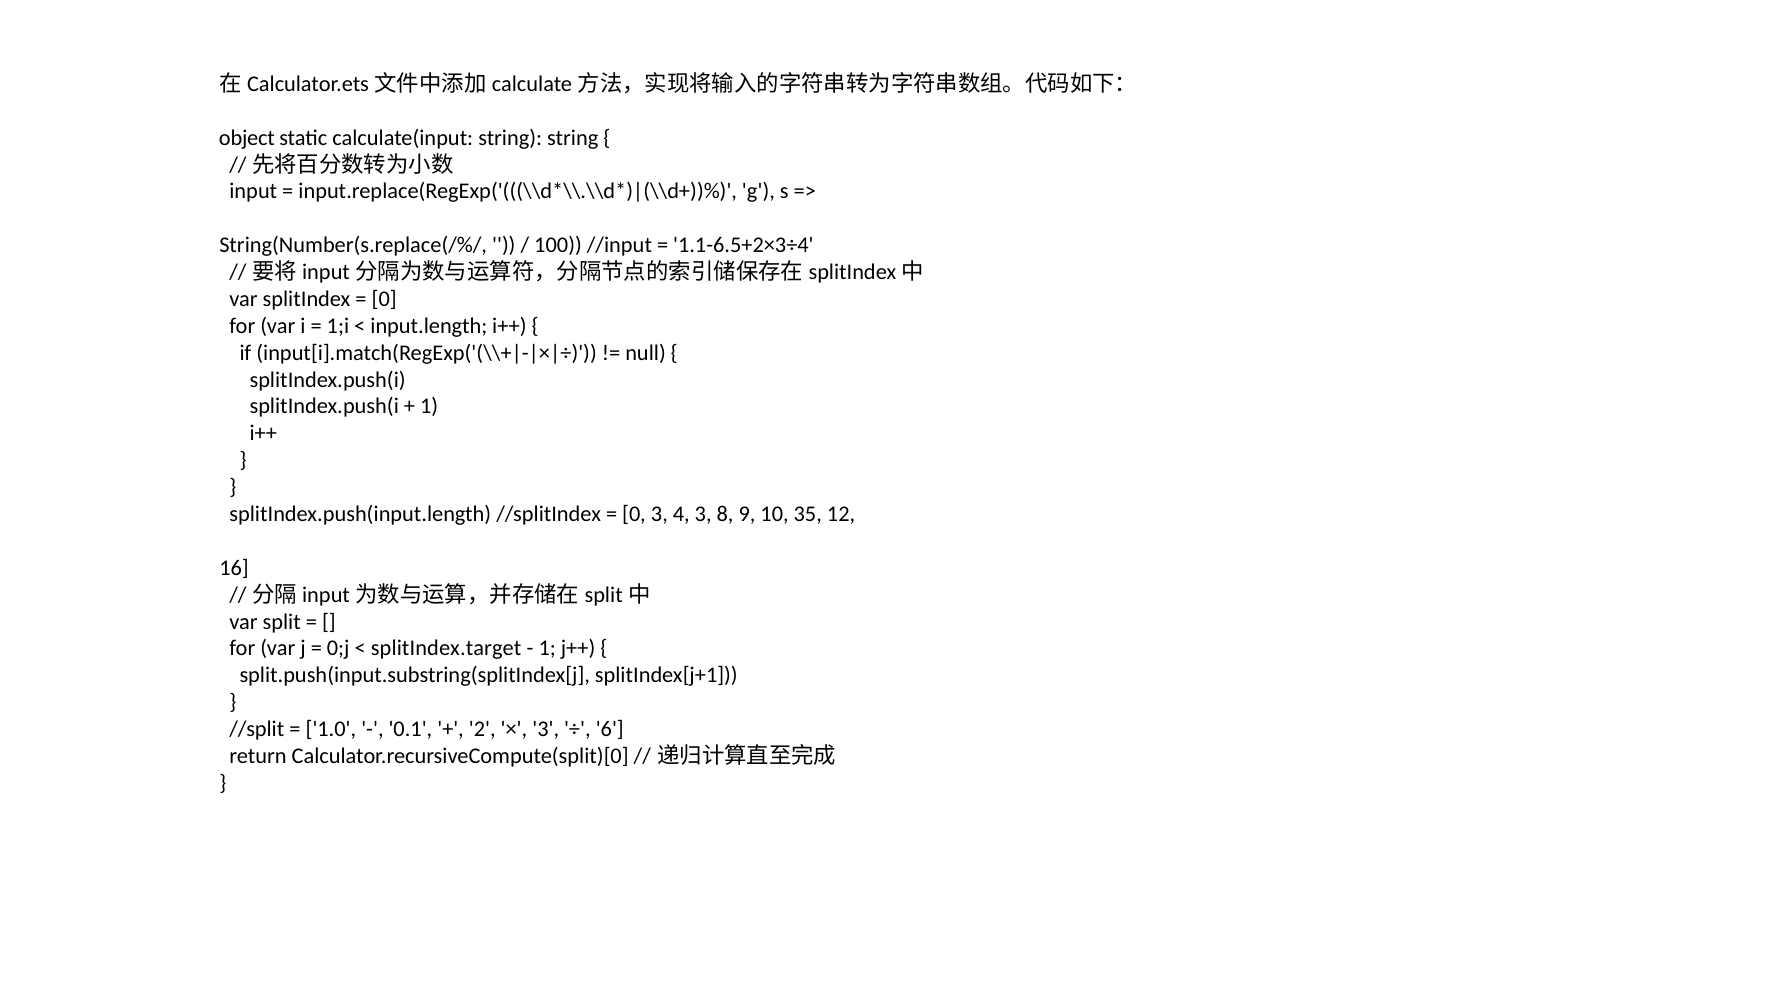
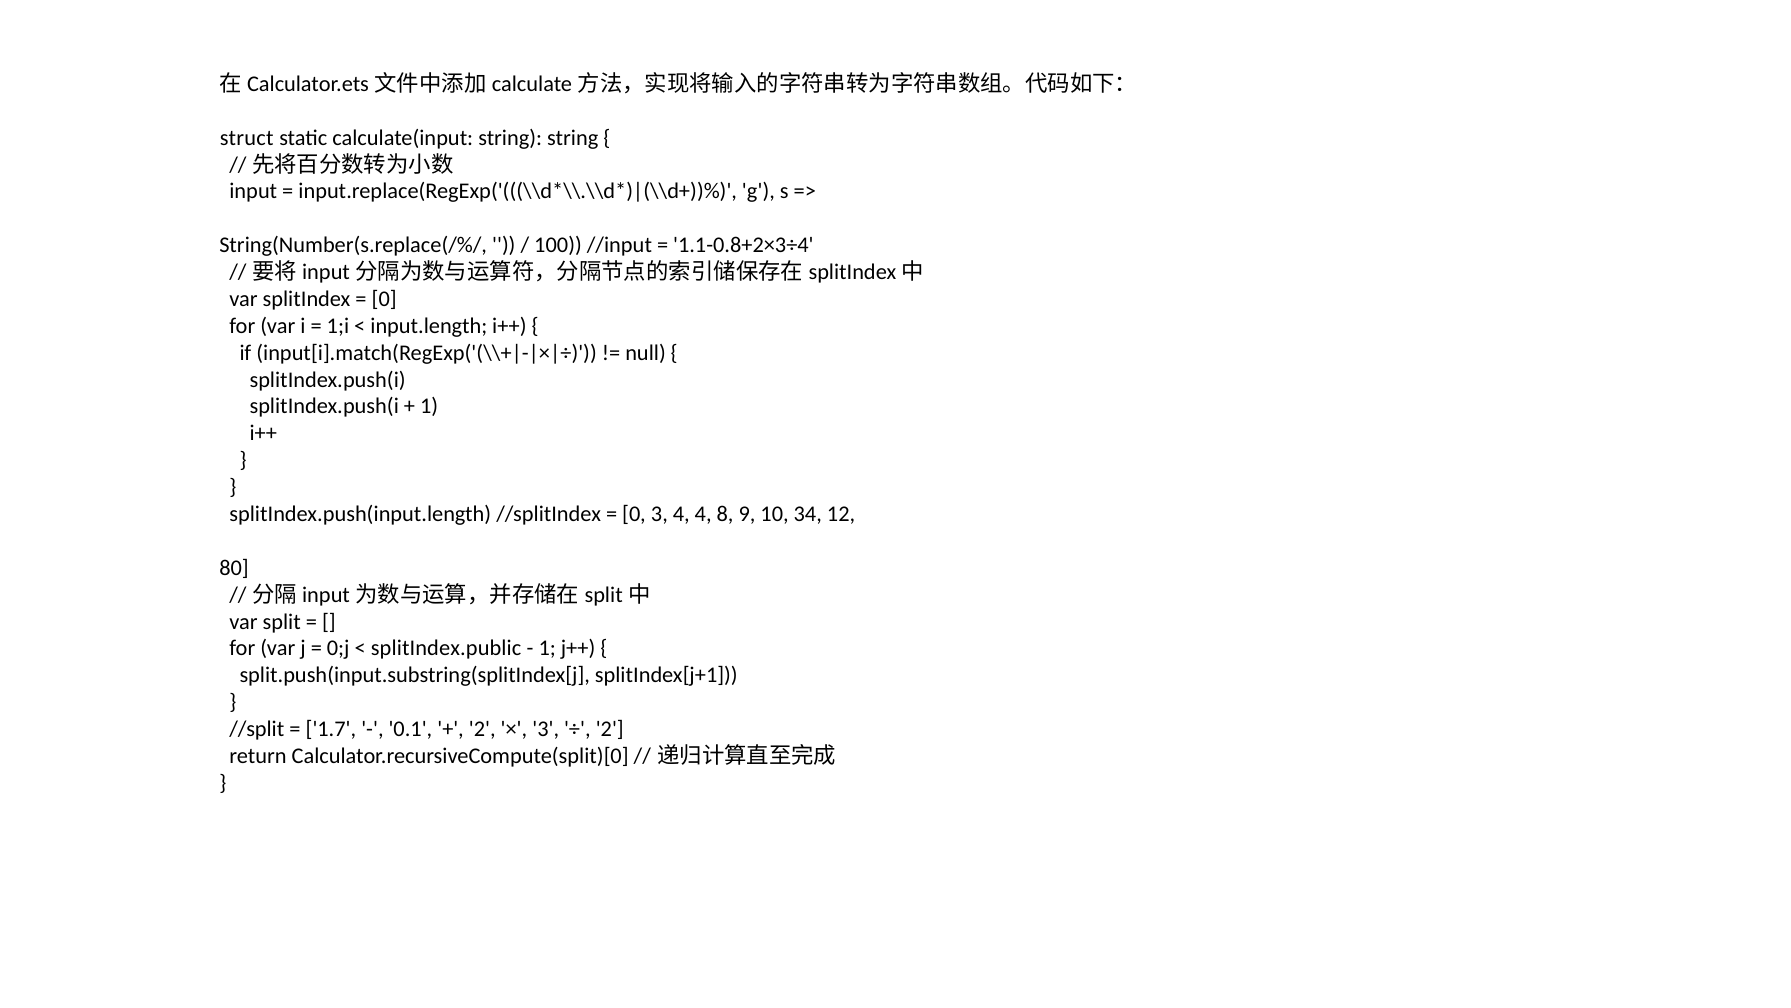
object: object -> struct
1.1-6.5+2×3÷4: 1.1-6.5+2×3÷4 -> 1.1-0.8+2×3÷4
4 3: 3 -> 4
35: 35 -> 34
16: 16 -> 80
splitIndex.target: splitIndex.target -> splitIndex.public
1.0: 1.0 -> 1.7
6 at (610, 729): 6 -> 2
